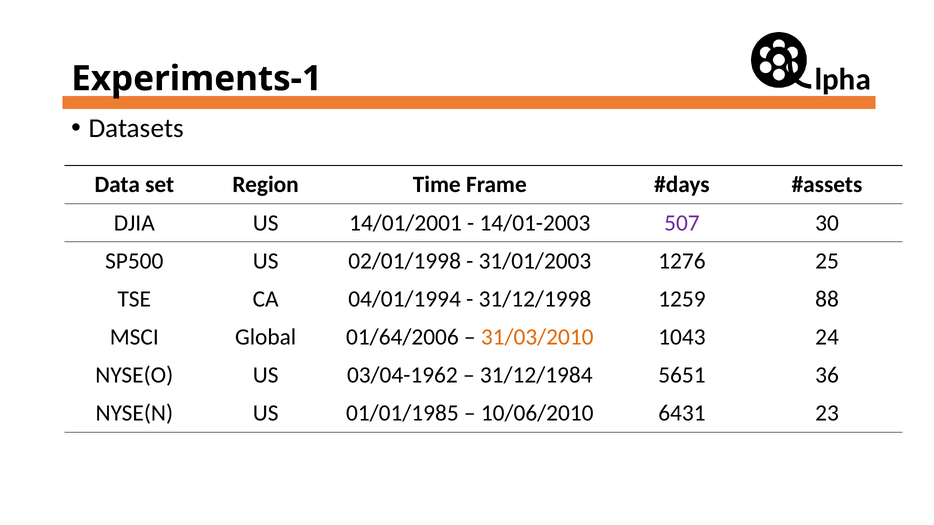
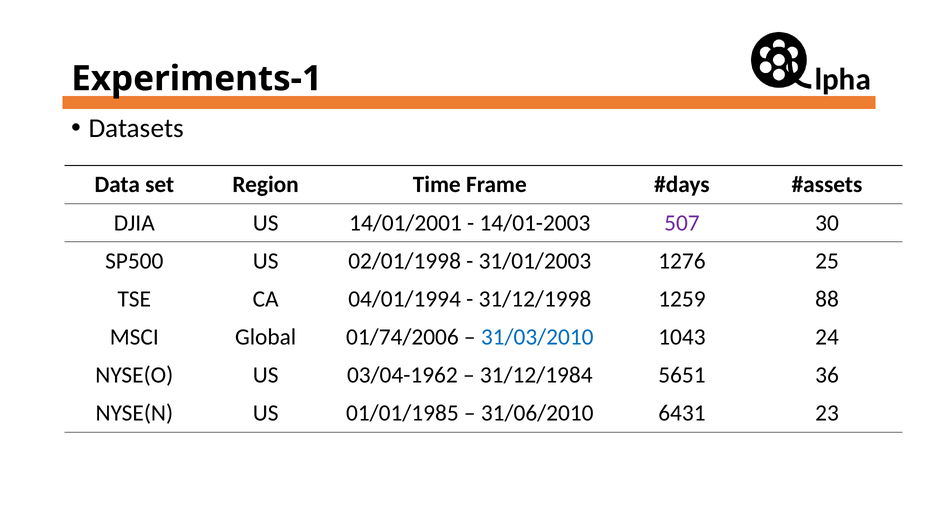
01/64/2006: 01/64/2006 -> 01/74/2006
31/03/2010 colour: orange -> blue
10/06/2010: 10/06/2010 -> 31/06/2010
